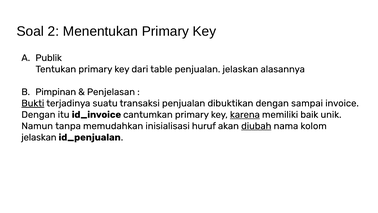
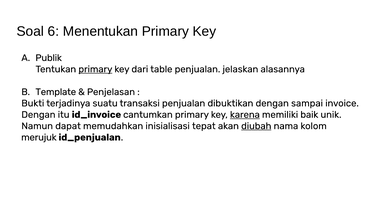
2: 2 -> 6
primary at (95, 69) underline: none -> present
Pimpinan: Pimpinan -> Template
Bukti underline: present -> none
tanpa: tanpa -> dapat
huruf: huruf -> tepat
jelaskan at (39, 137): jelaskan -> merujuk
